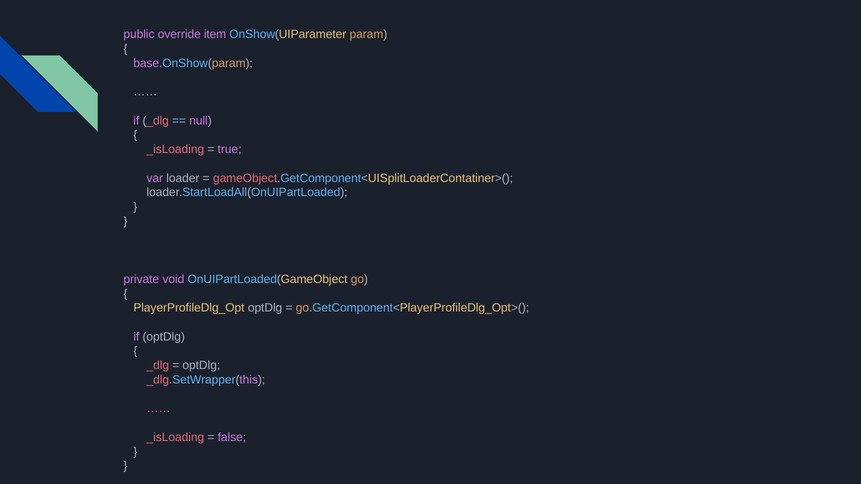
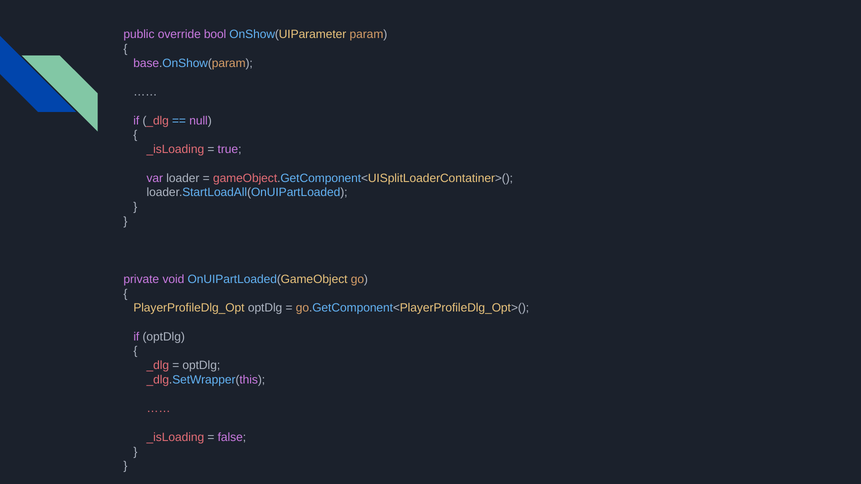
item: item -> bool
